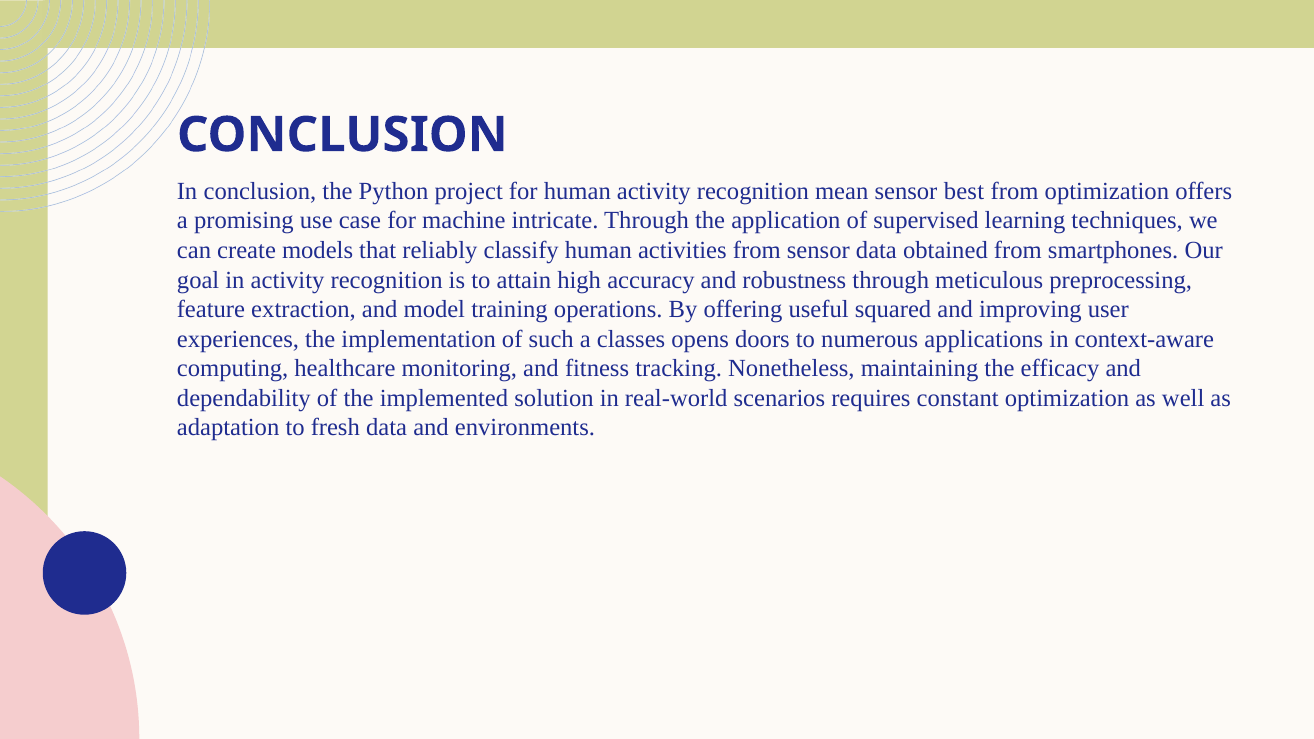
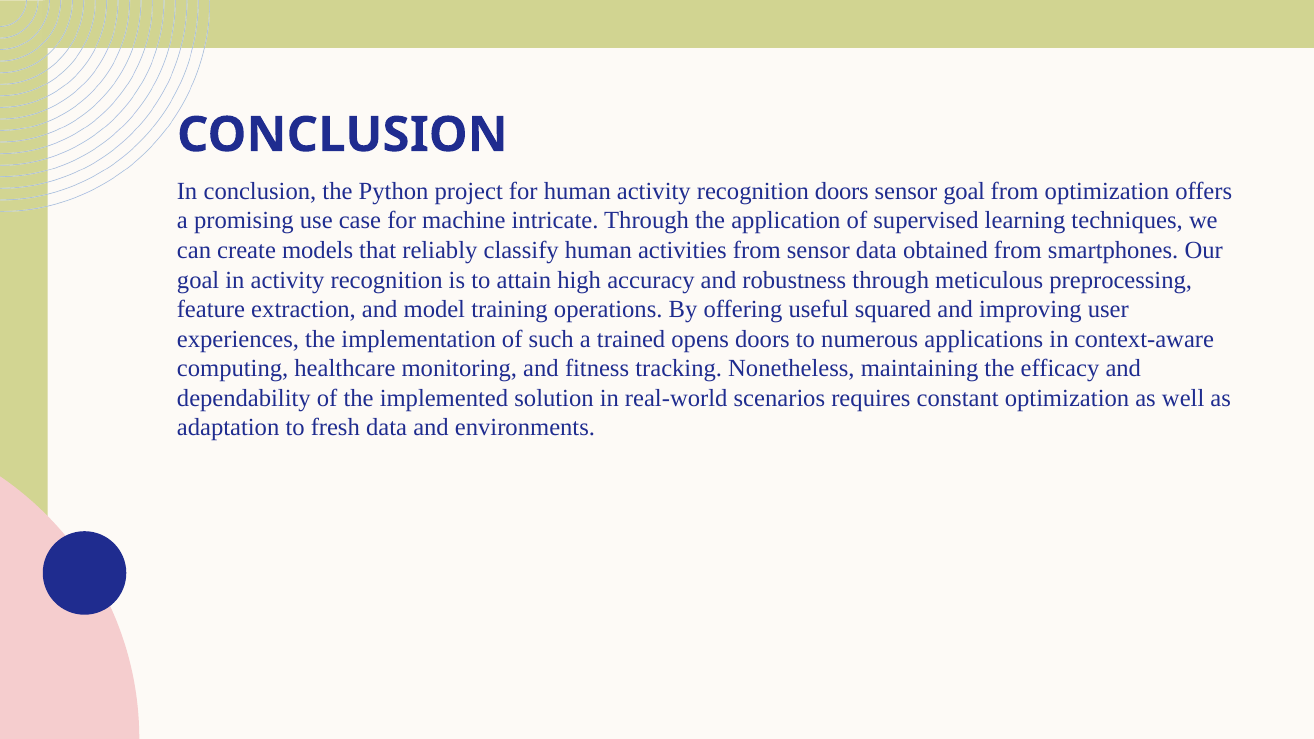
recognition mean: mean -> doors
sensor best: best -> goal
classes: classes -> trained
